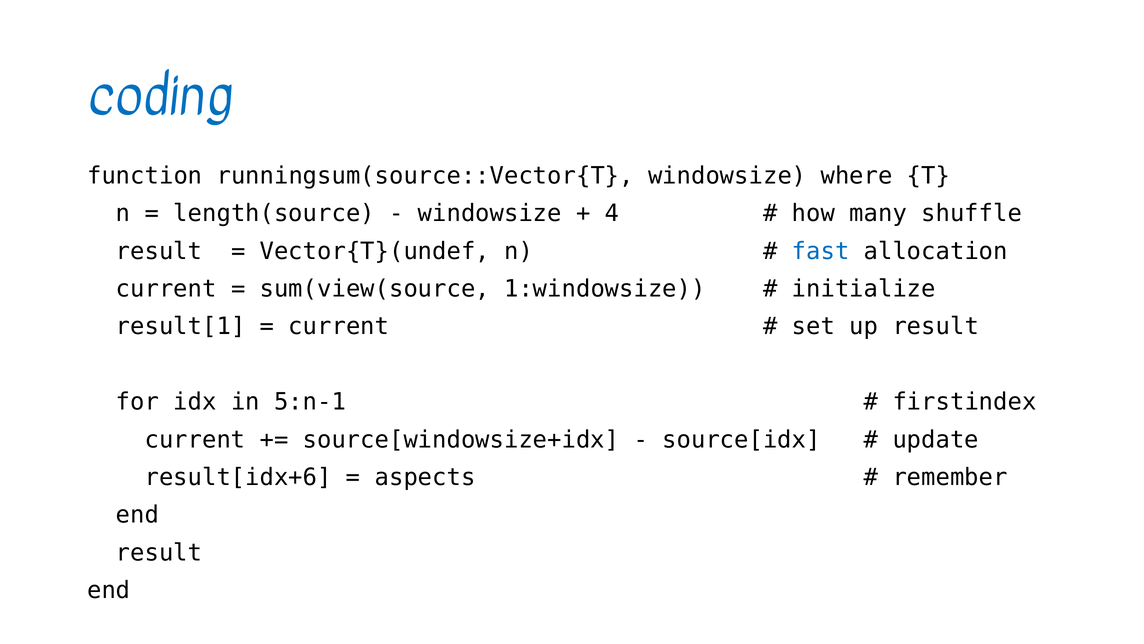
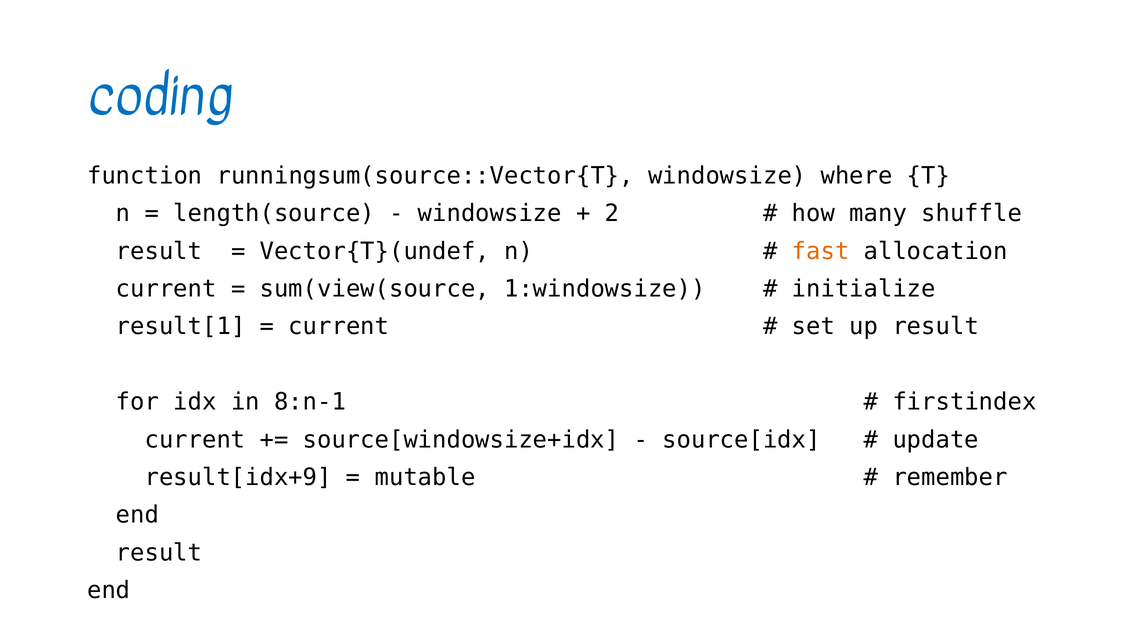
4: 4 -> 2
fast colour: blue -> orange
5:n-1: 5:n-1 -> 8:n-1
result[idx+6: result[idx+6 -> result[idx+9
aspects: aspects -> mutable
